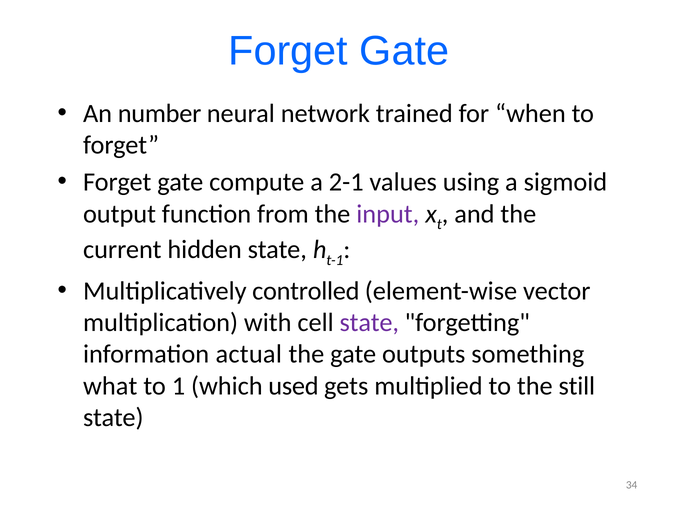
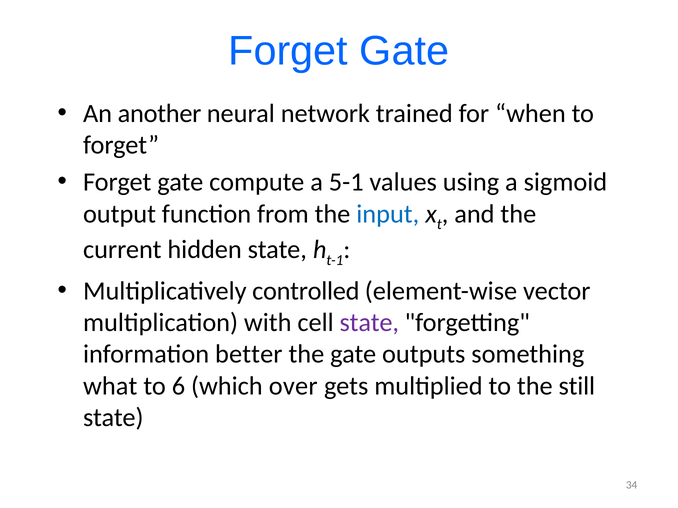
number: number -> another
2-1: 2-1 -> 5-1
input colour: purple -> blue
actual: actual -> better
1: 1 -> 6
used: used -> over
